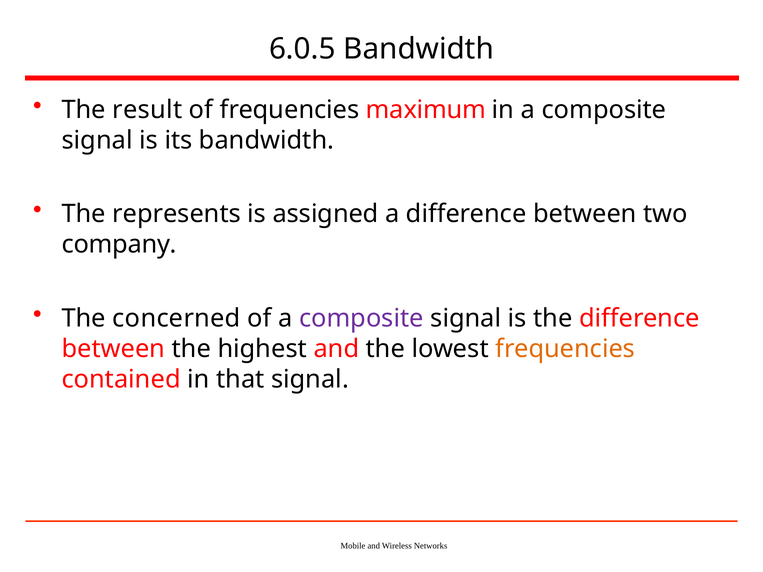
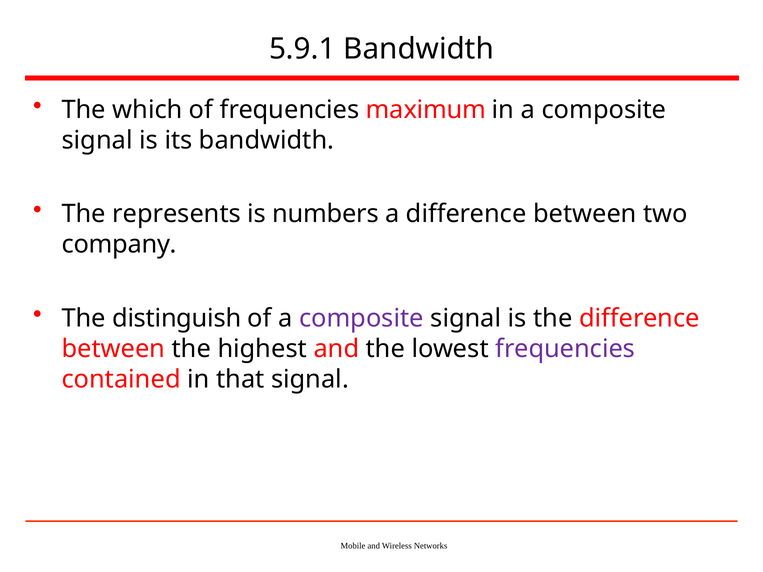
6.0.5: 6.0.5 -> 5.9.1
result: result -> which
assigned: assigned -> numbers
concerned: concerned -> distinguish
frequencies at (565, 349) colour: orange -> purple
